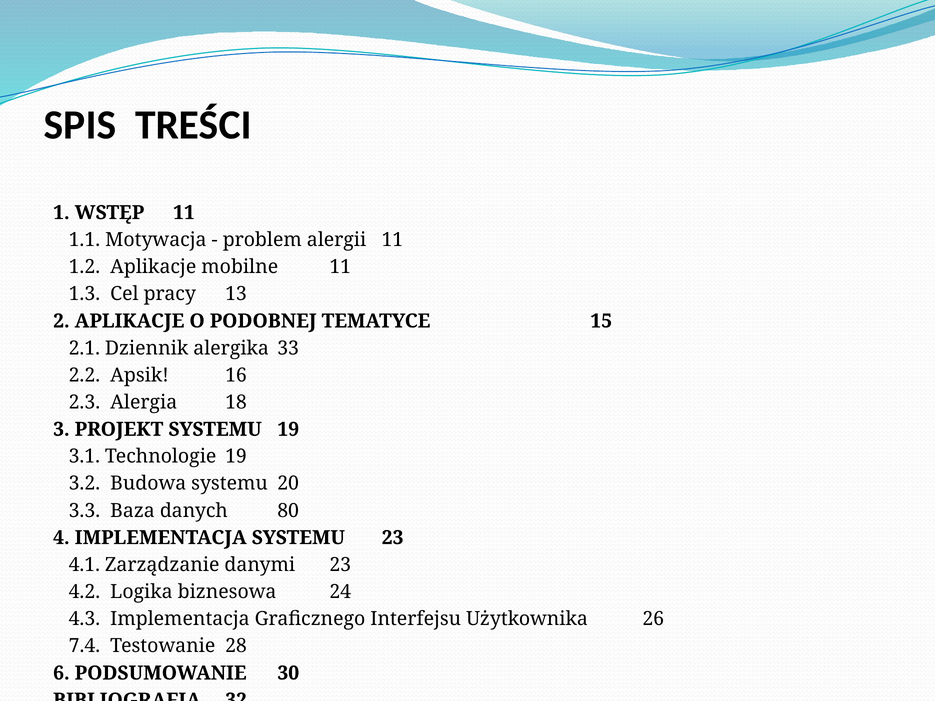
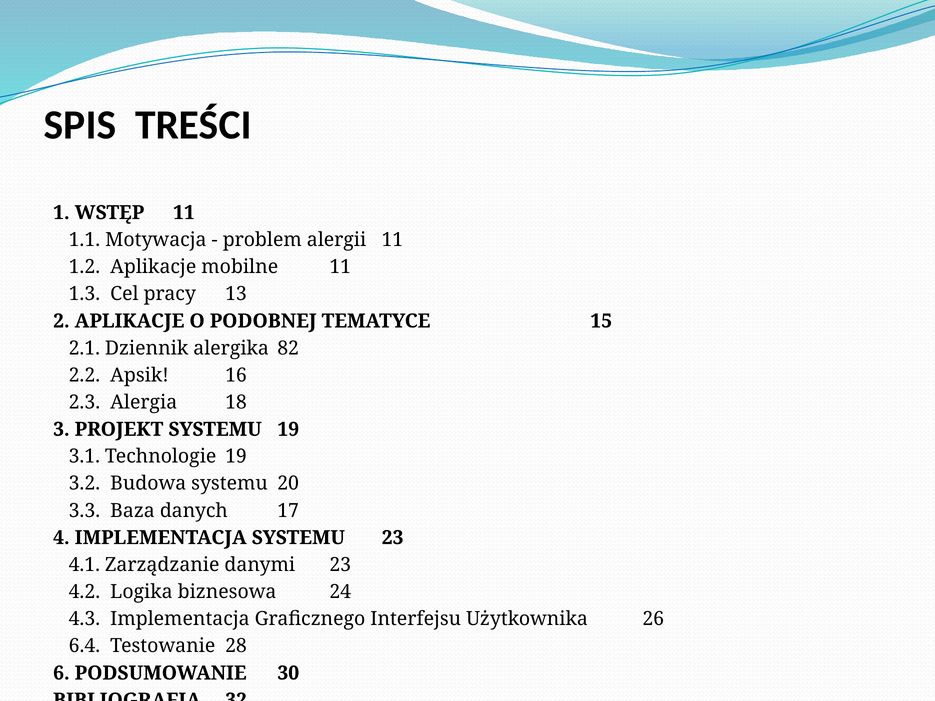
33: 33 -> 82
80: 80 -> 17
7.4: 7.4 -> 6.4
